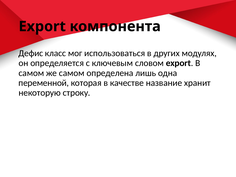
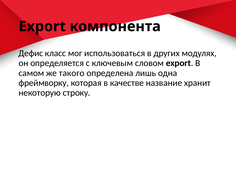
же самом: самом -> такого
переменной: переменной -> фреймворку
